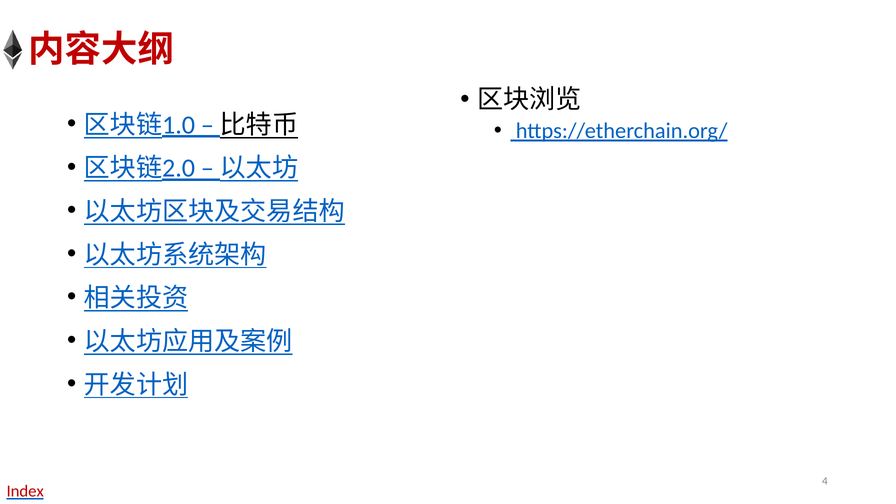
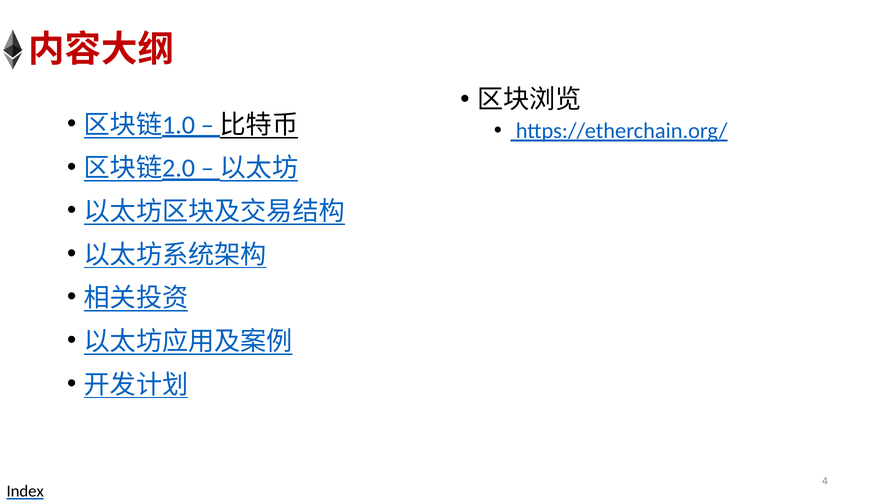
Index colour: red -> black
